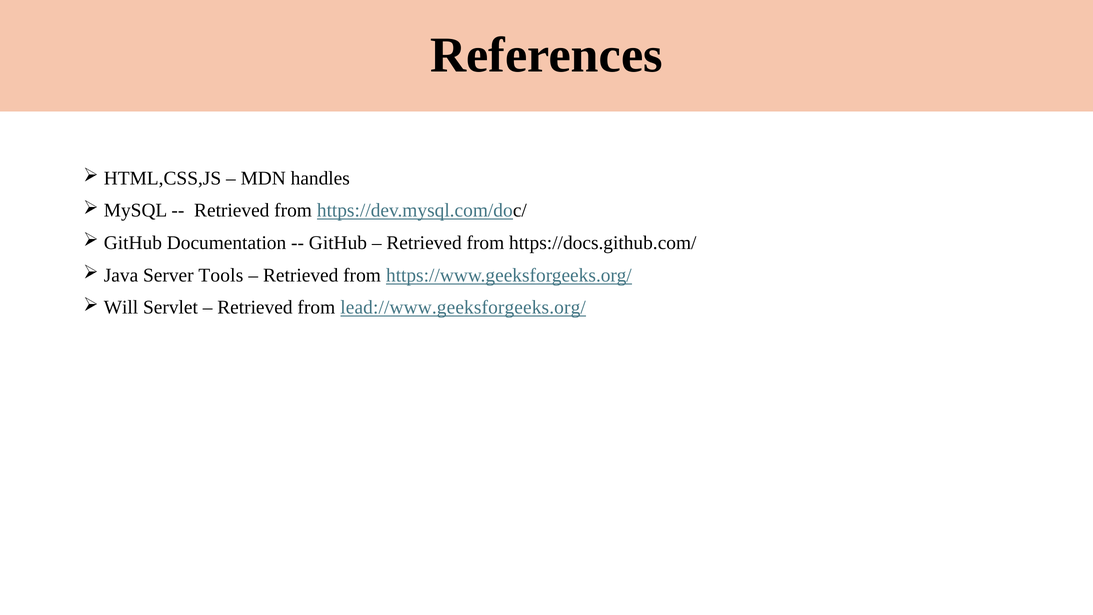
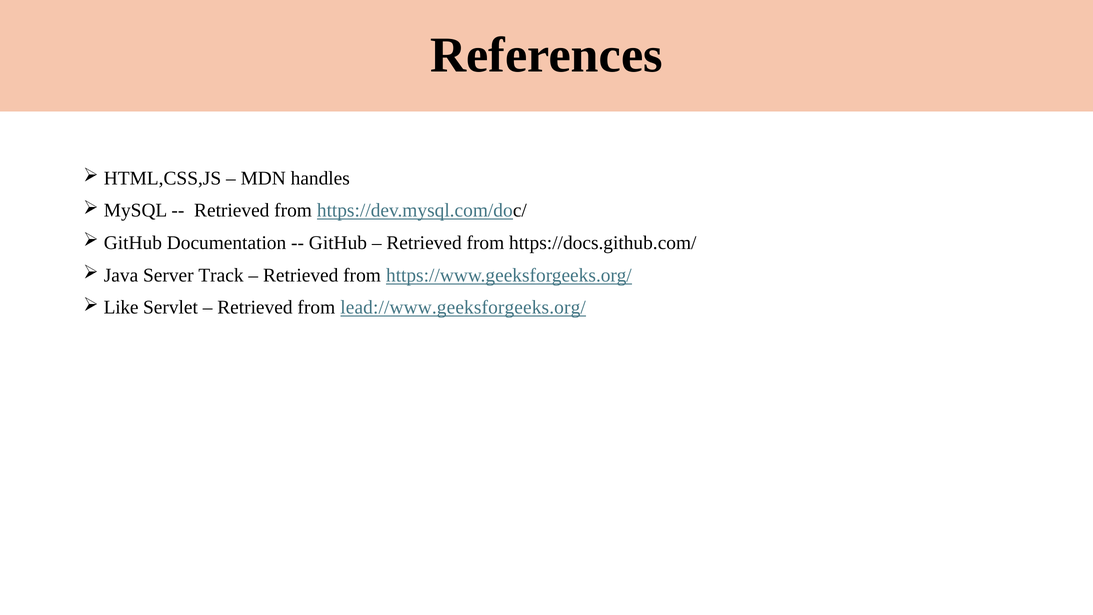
Tools: Tools -> Track
Will: Will -> Like
